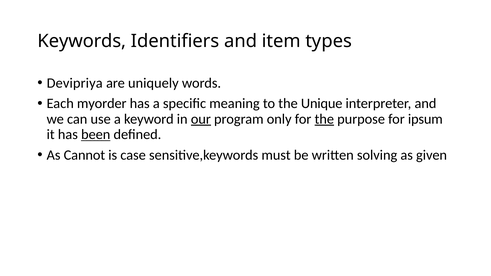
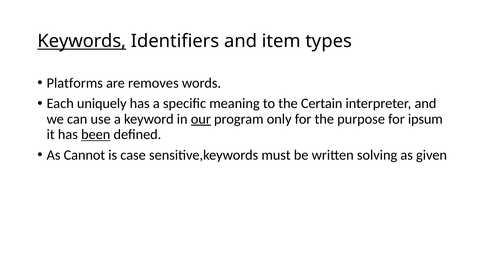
Keywords underline: none -> present
Devipriya: Devipriya -> Platforms
uniquely: uniquely -> removes
myorder: myorder -> uniquely
Unique: Unique -> Certain
the at (324, 119) underline: present -> none
